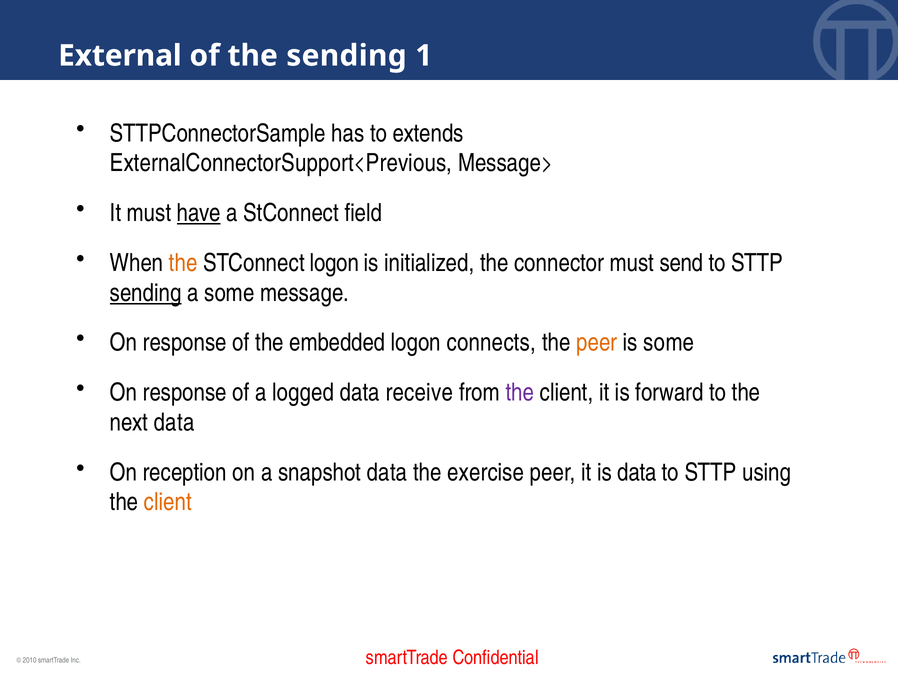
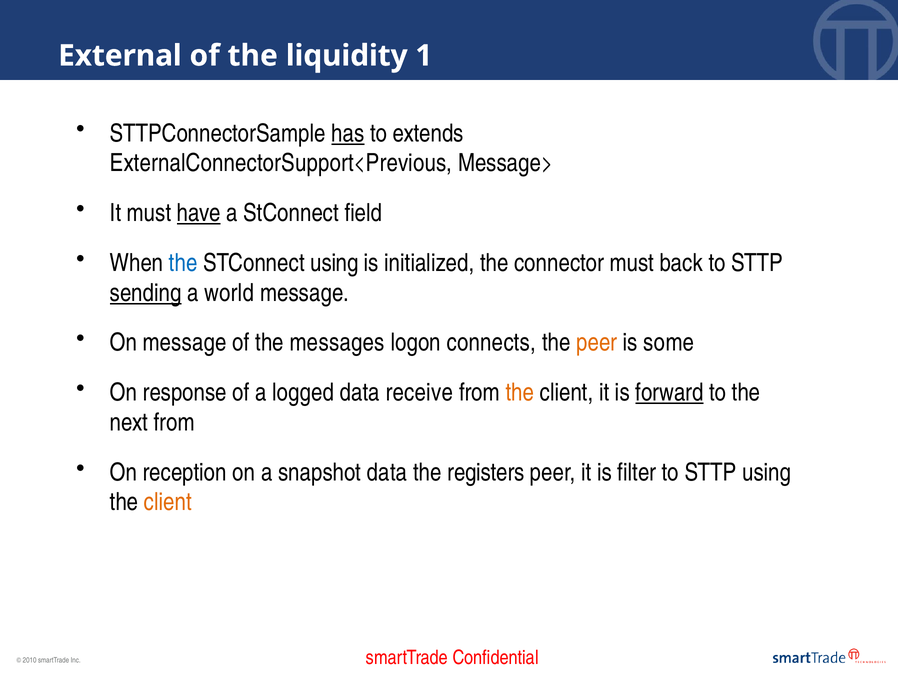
the sending: sending -> liquidity
has underline: none -> present
the at (183, 263) colour: orange -> blue
STConnect logon: logon -> using
send: send -> back
a some: some -> world
response at (185, 343): response -> message
embedded: embedded -> messages
the at (520, 393) colour: purple -> orange
forward underline: none -> present
next data: data -> from
exercise: exercise -> registers
is data: data -> filter
